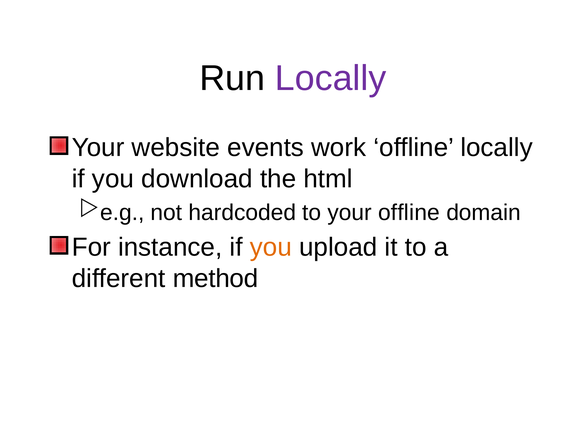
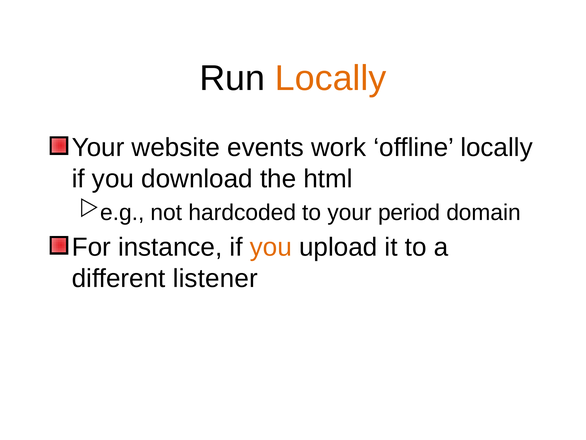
Locally at (331, 78) colour: purple -> orange
your offline: offline -> period
method: method -> listener
